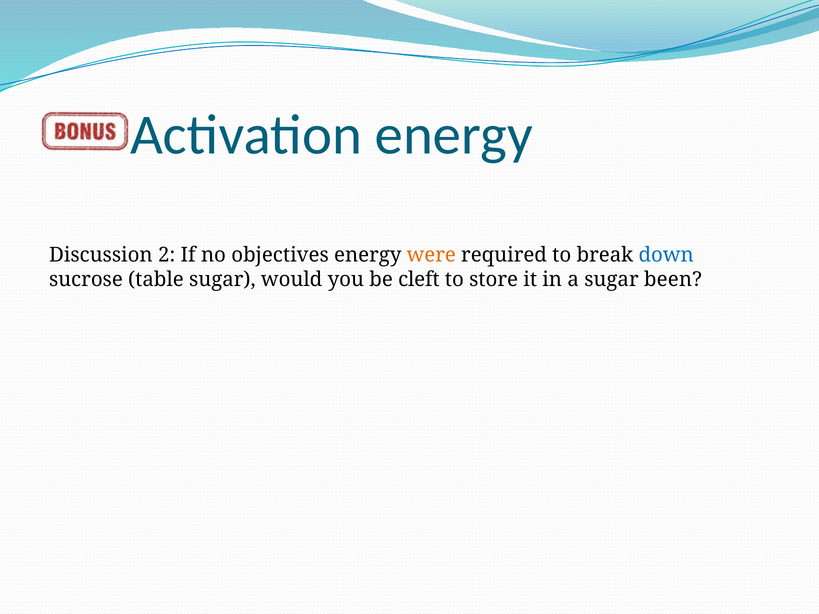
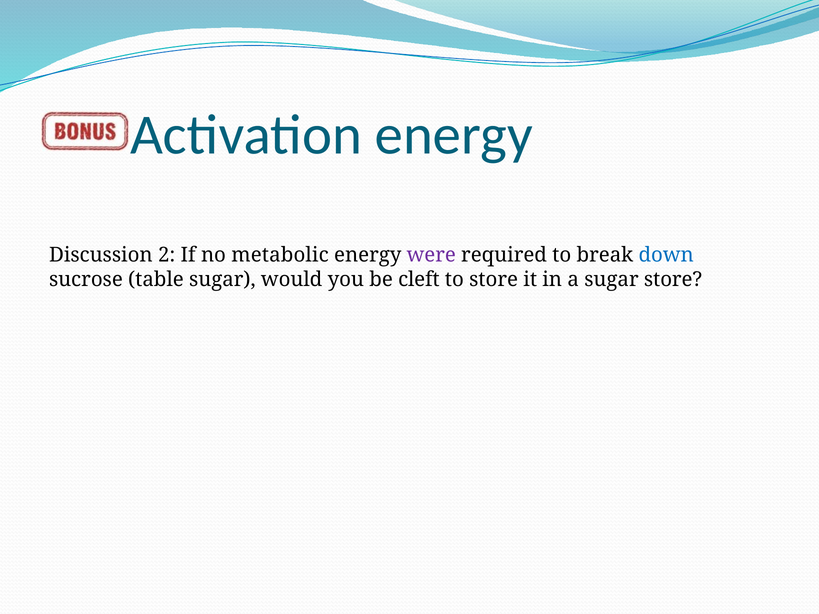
objectives: objectives -> metabolic
were colour: orange -> purple
sugar been: been -> store
